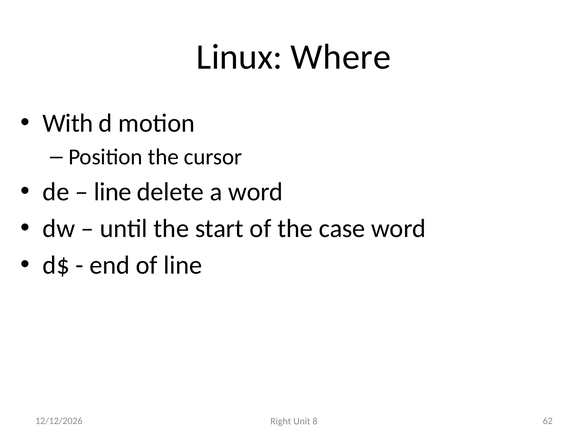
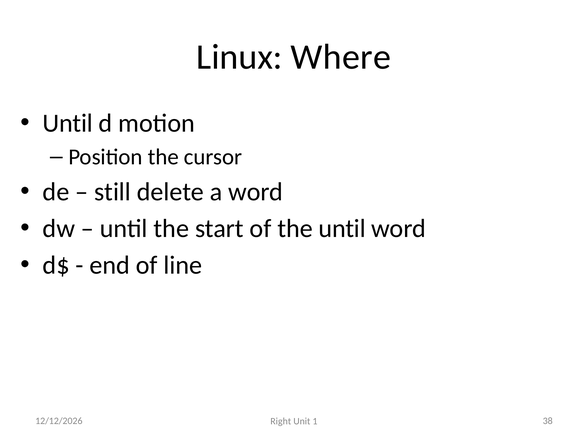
With at (68, 123): With -> Until
line at (113, 192): line -> still
the case: case -> until
62: 62 -> 38
8: 8 -> 1
